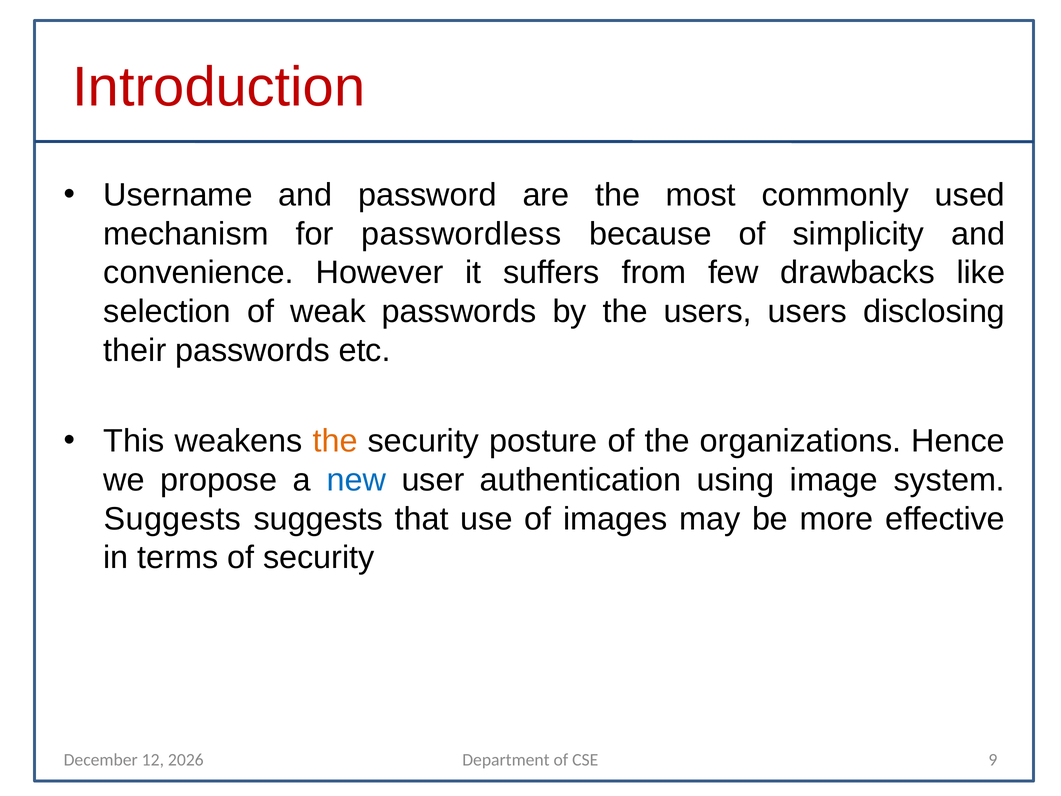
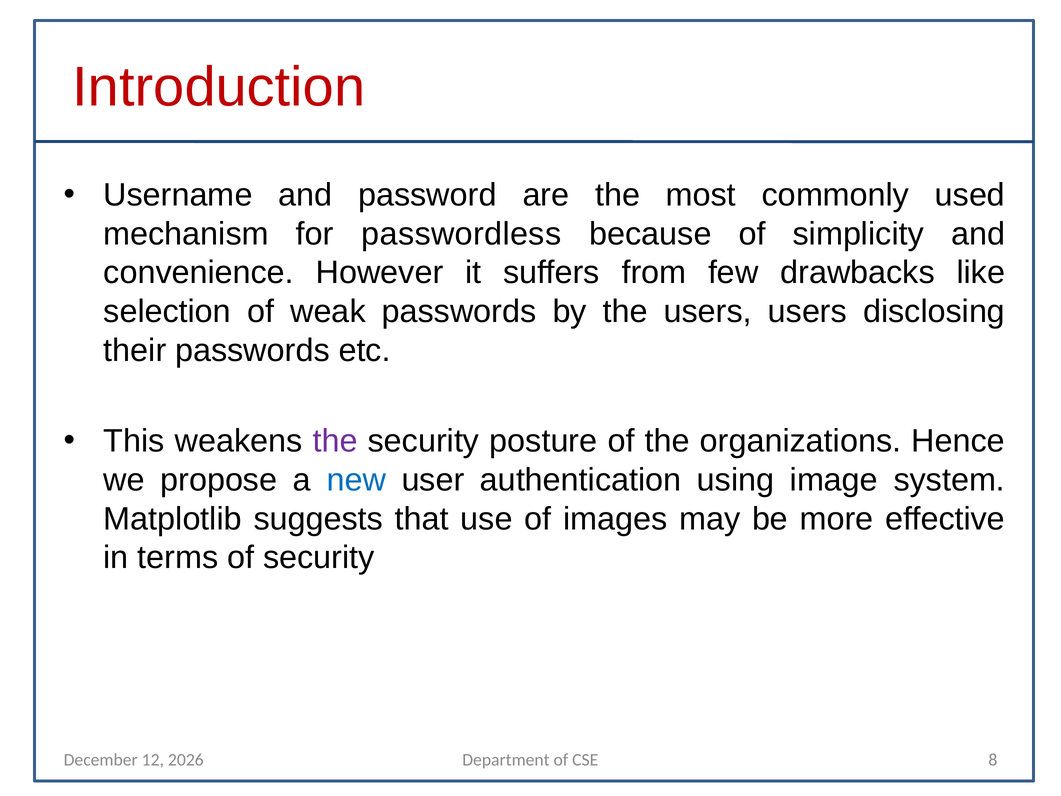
the at (335, 441) colour: orange -> purple
Suggests at (172, 519): Suggests -> Matplotlib
9: 9 -> 8
